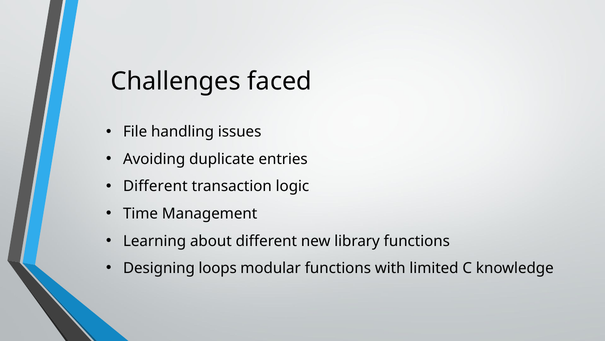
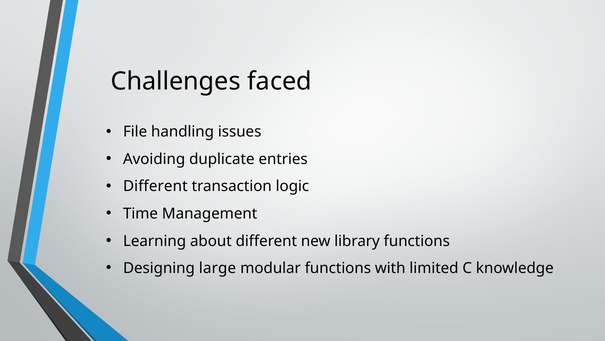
loops: loops -> large
